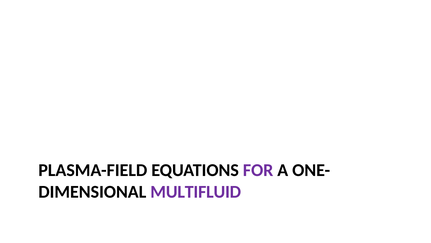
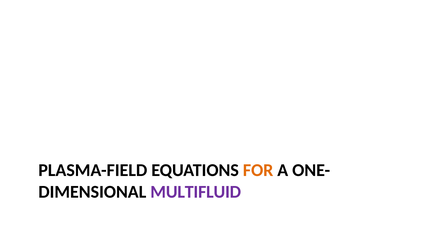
FOR colour: purple -> orange
